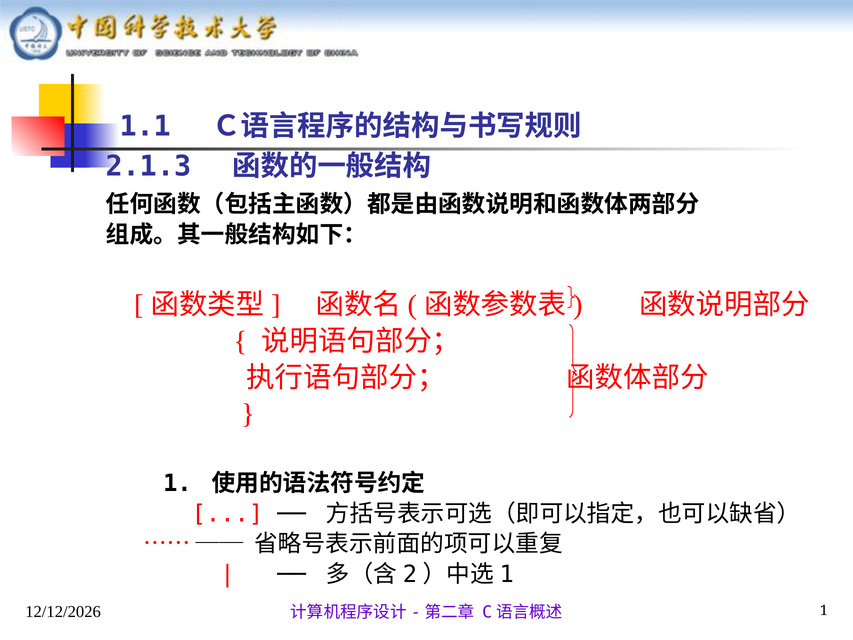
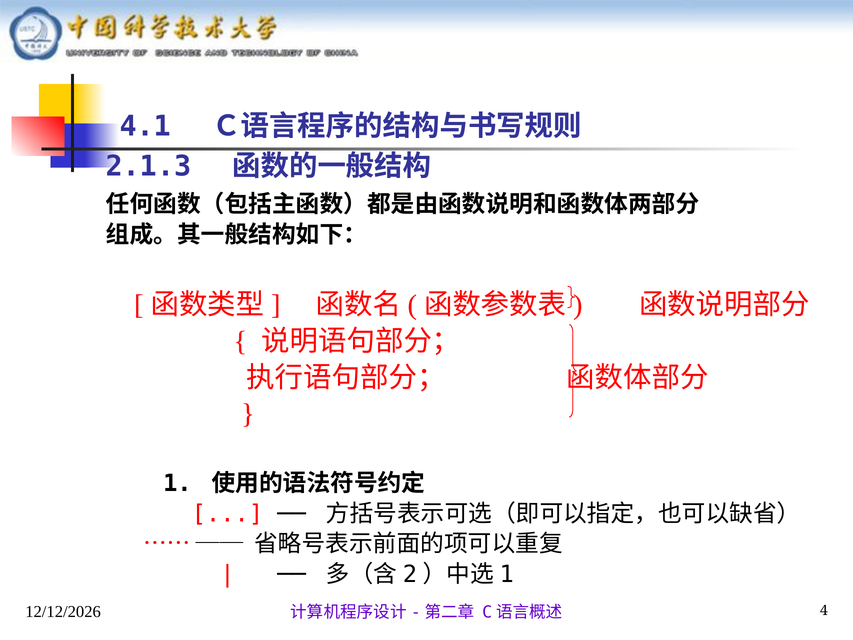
1.1: 1.1 -> 4.1
1 at (824, 610): 1 -> 4
